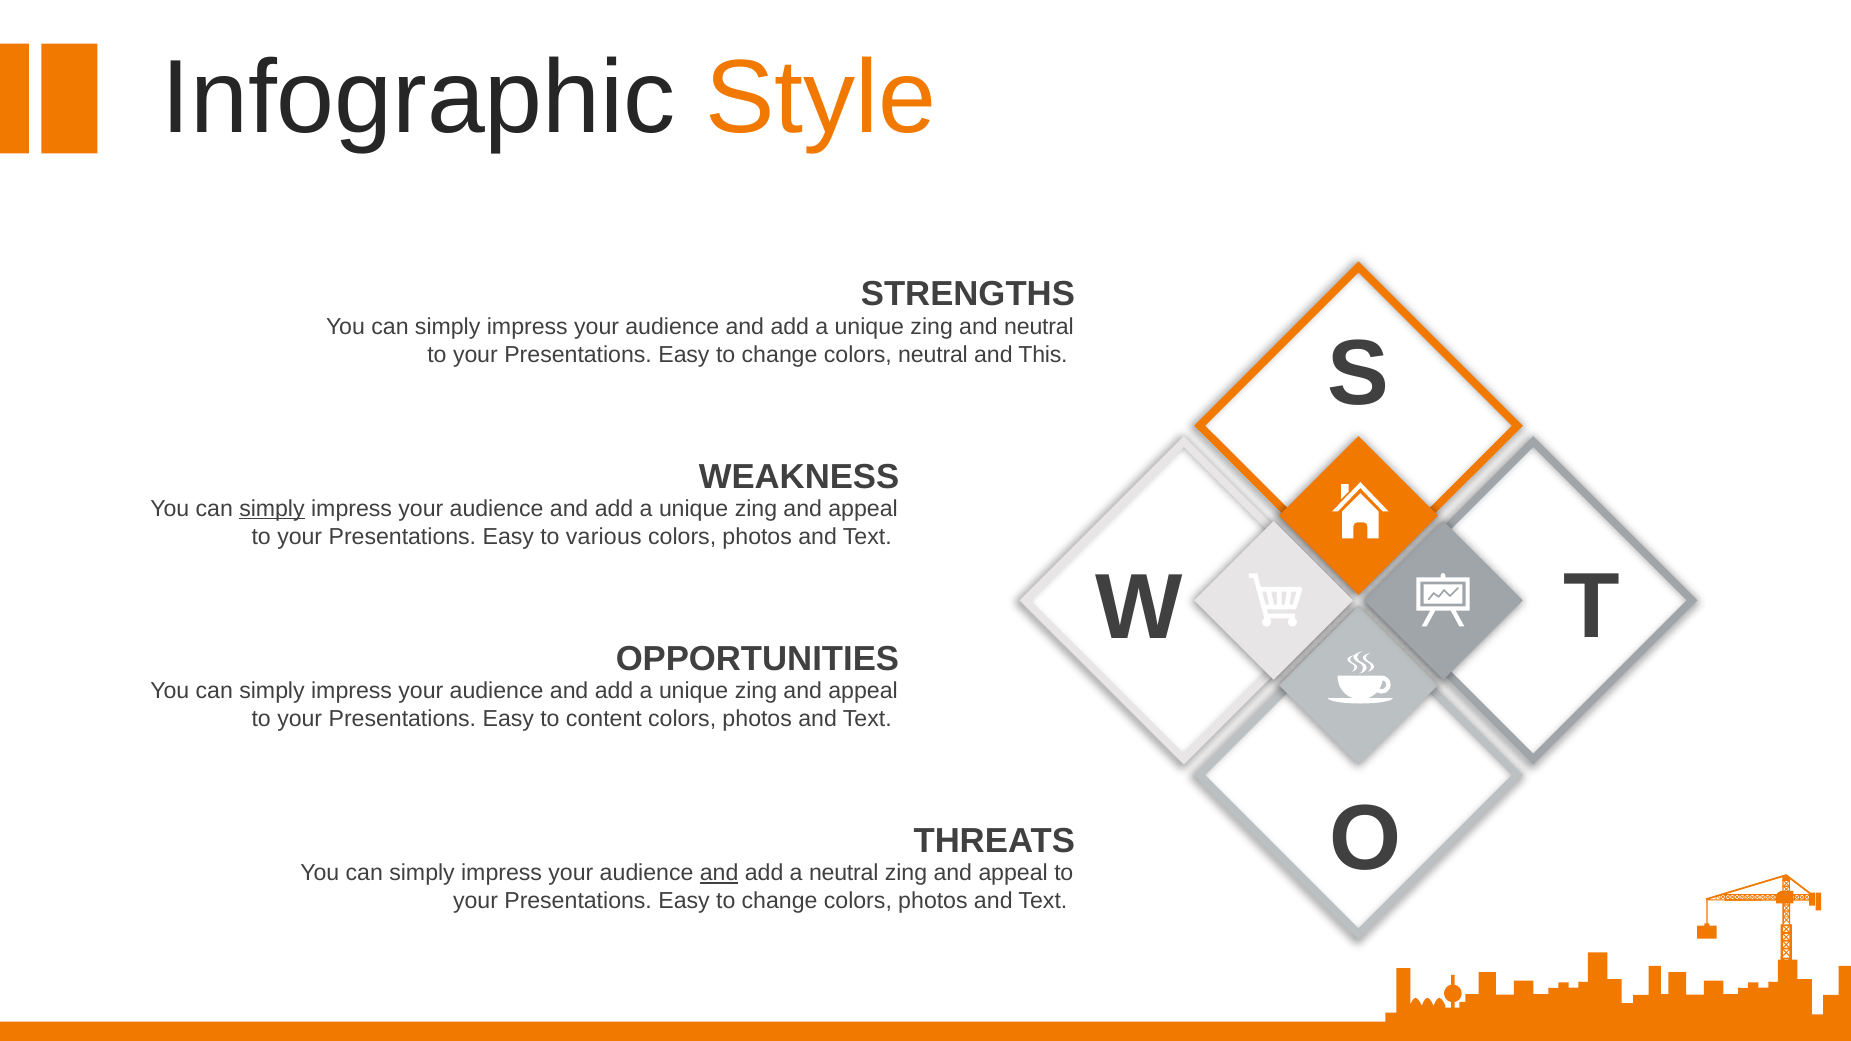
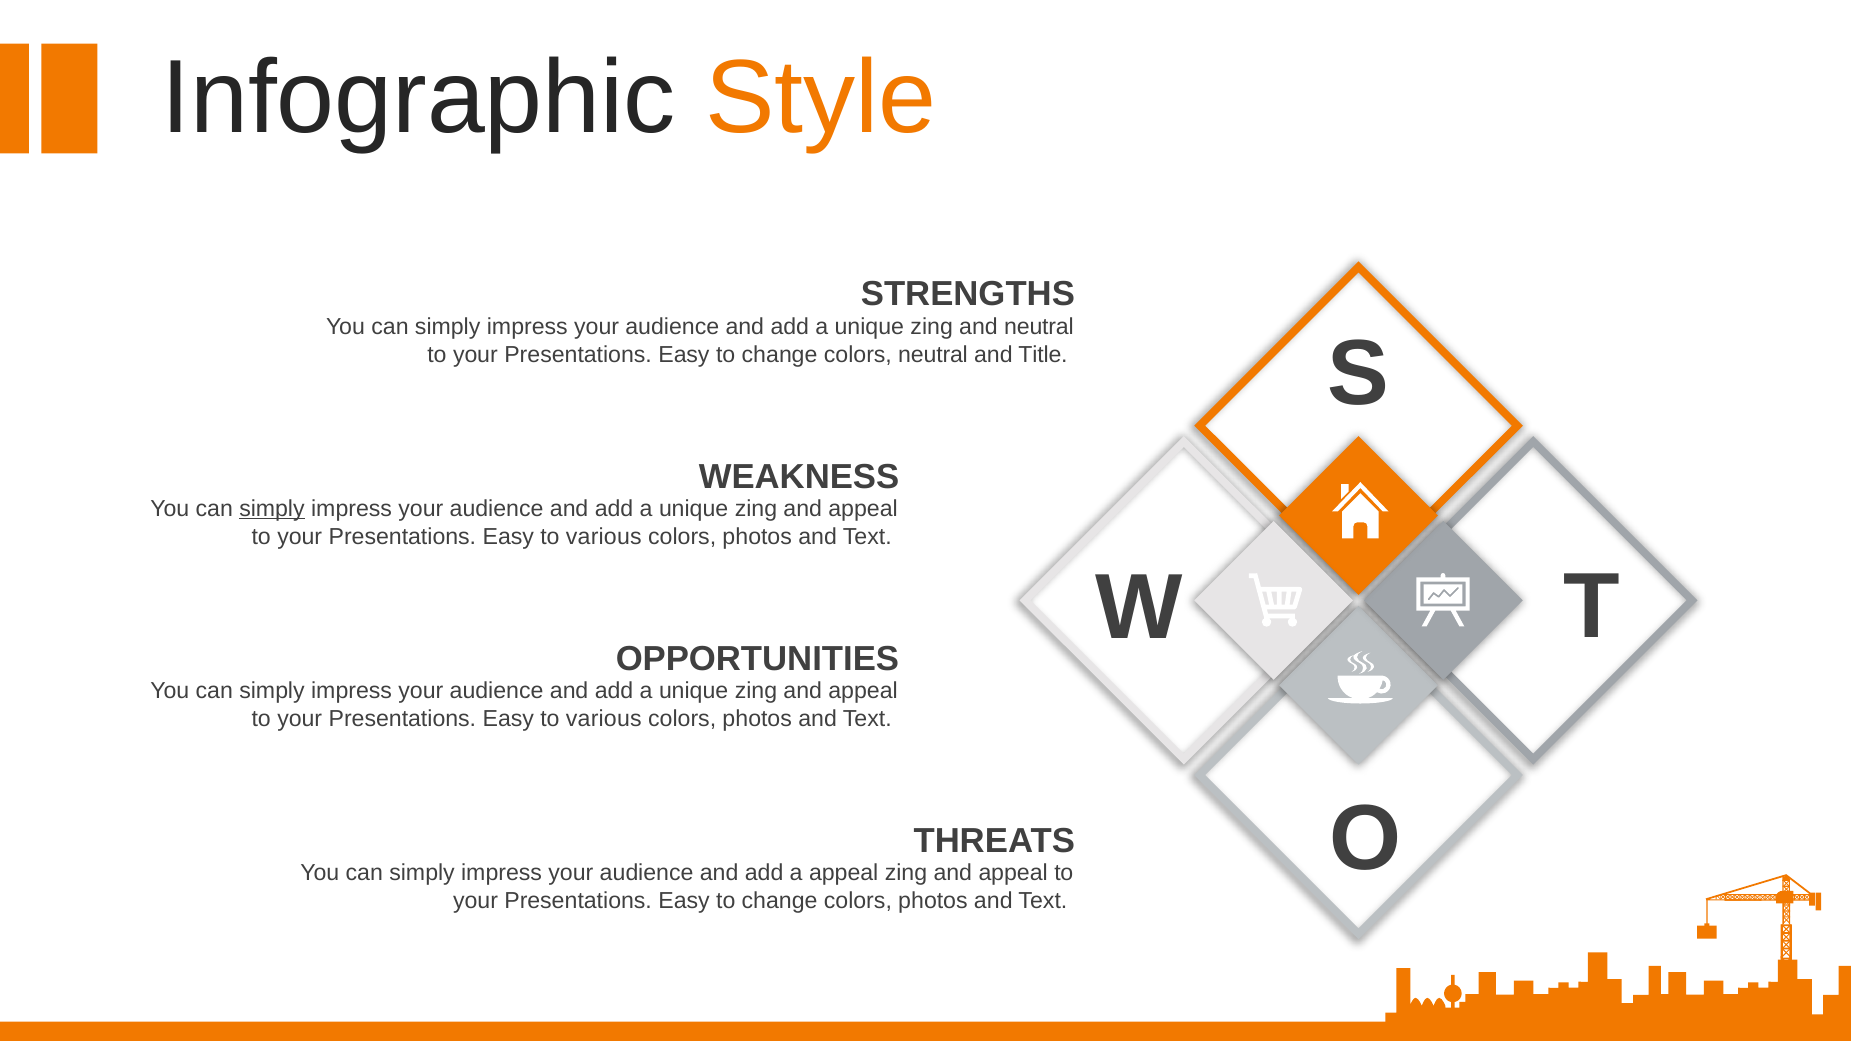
This: This -> Title
content at (604, 719): content -> various
and at (719, 873) underline: present -> none
a neutral: neutral -> appeal
